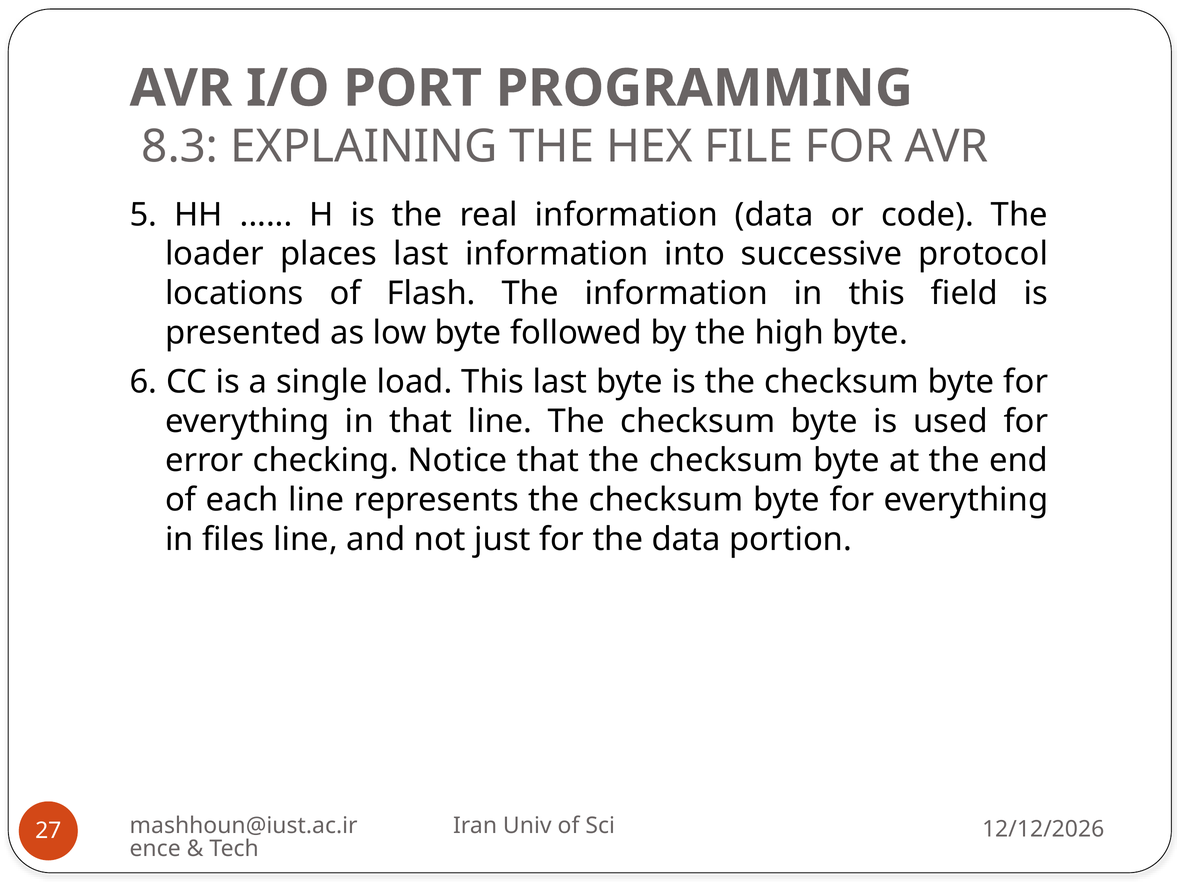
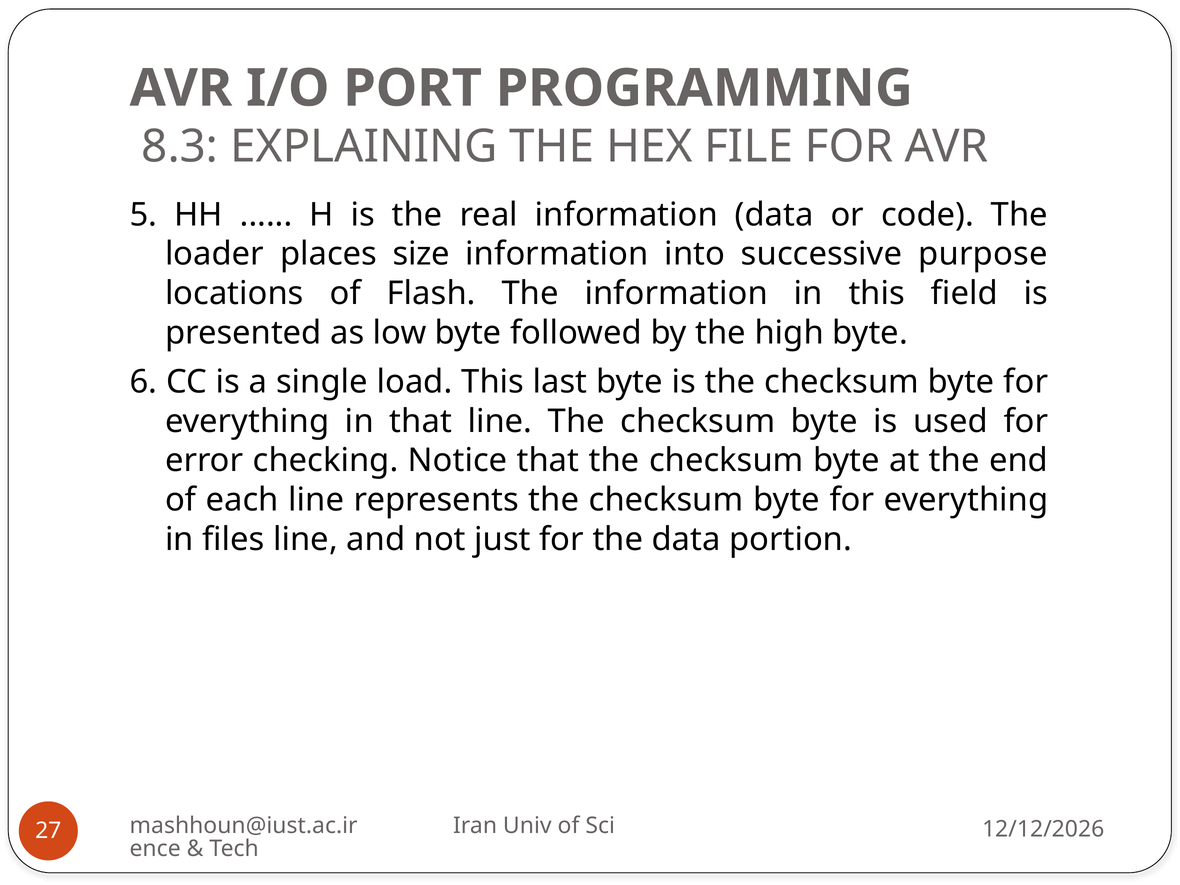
places last: last -> size
protocol: protocol -> purpose
